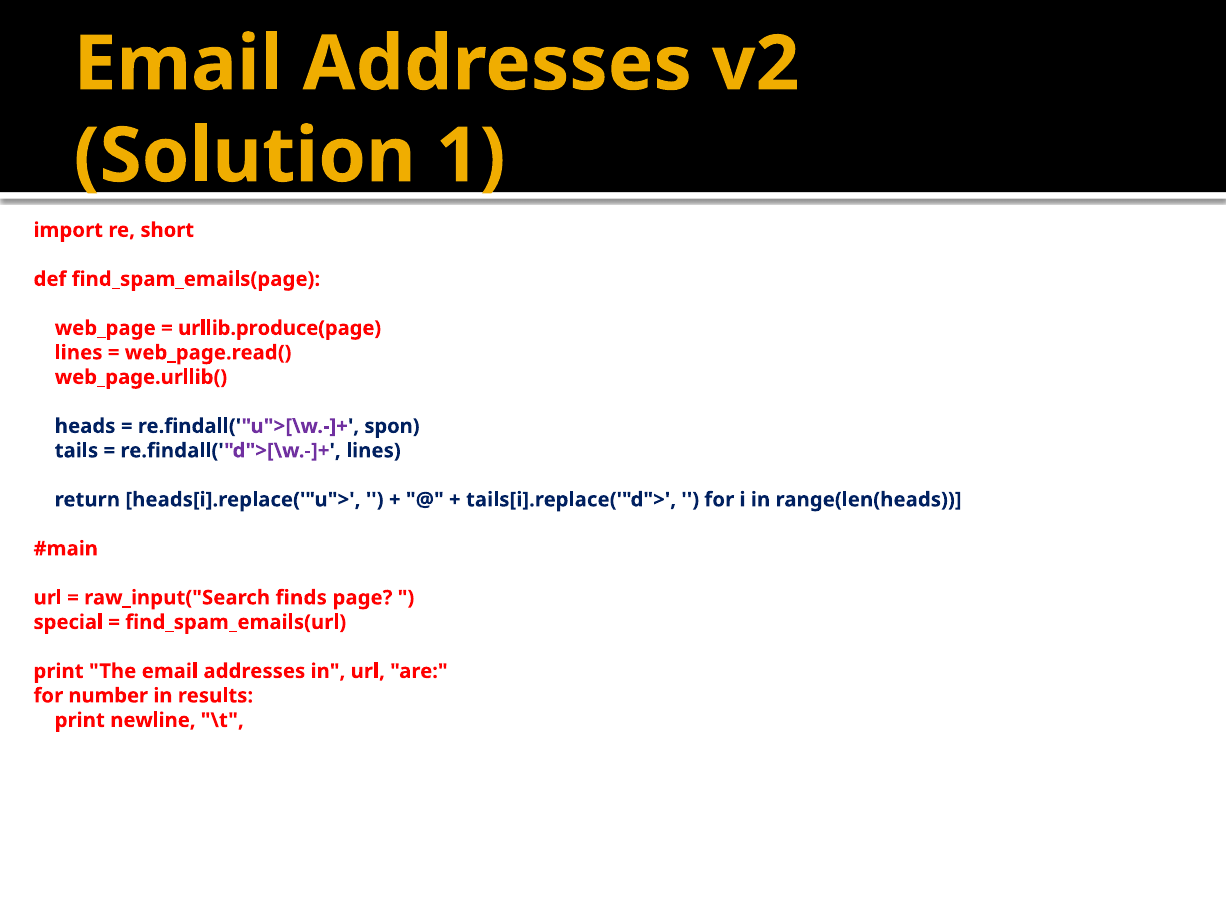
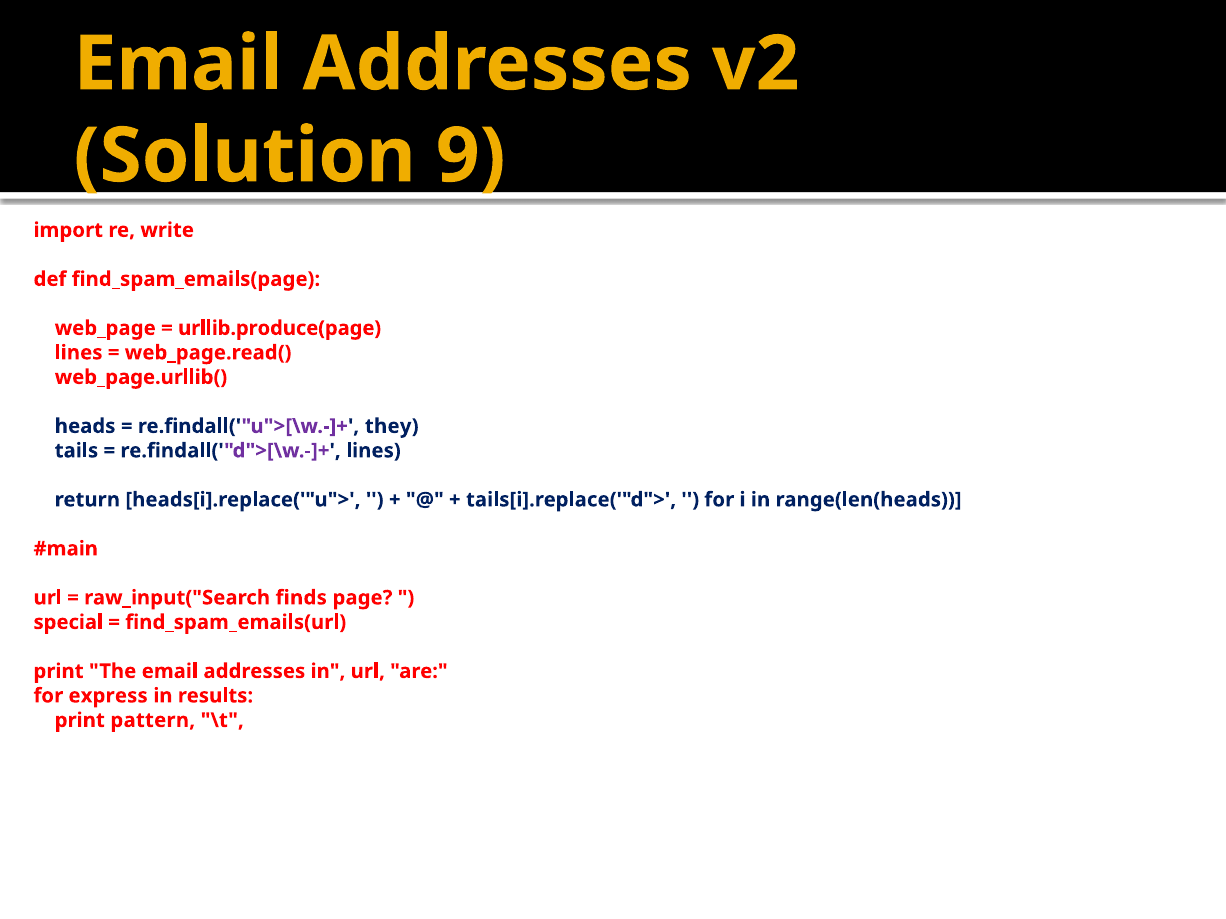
1: 1 -> 9
short: short -> write
spon: spon -> they
number: number -> express
newline: newline -> pattern
